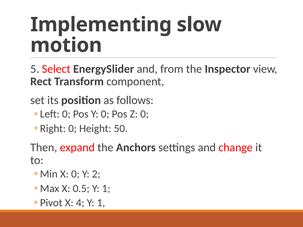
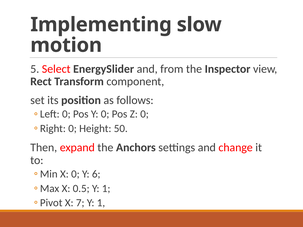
2: 2 -> 6
4: 4 -> 7
